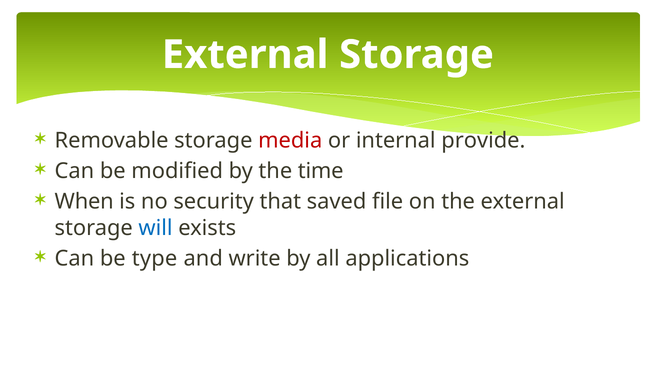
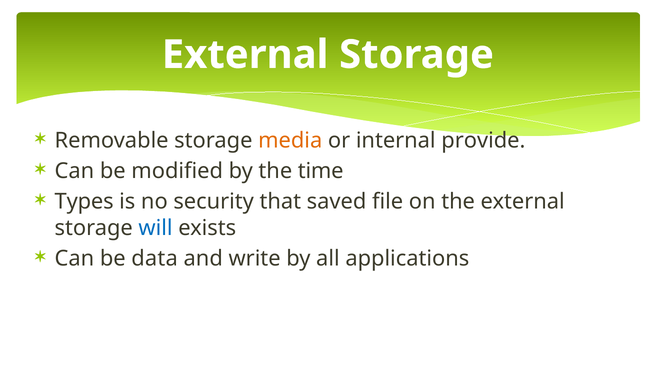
media colour: red -> orange
When: When -> Types
type: type -> data
